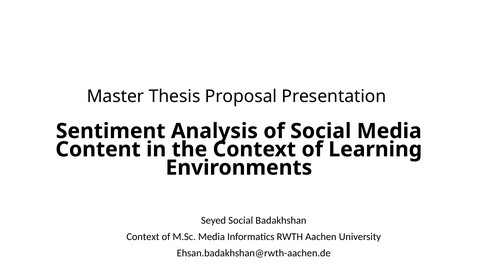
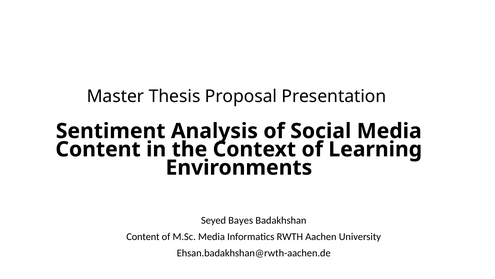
Seyed Social: Social -> Bayes
Context at (143, 236): Context -> Content
